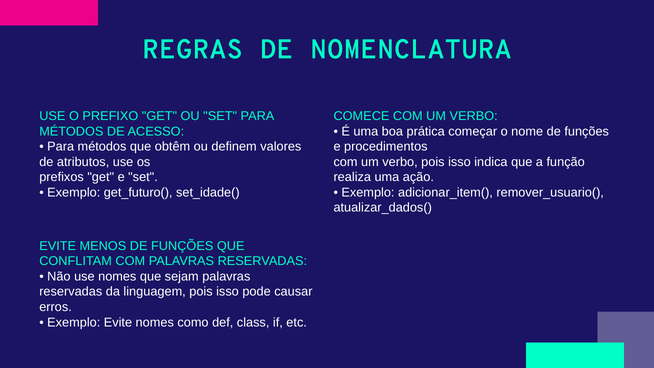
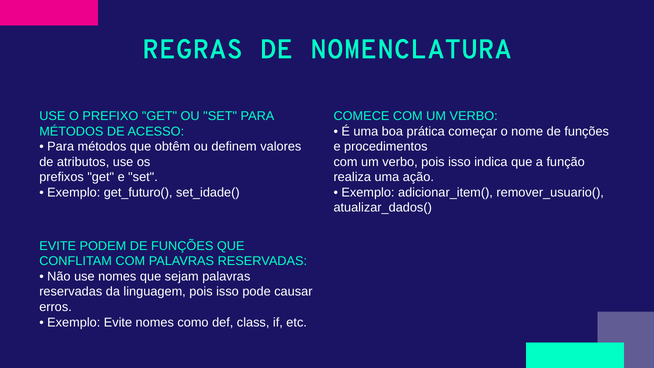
MENOS: MENOS -> PODEM
